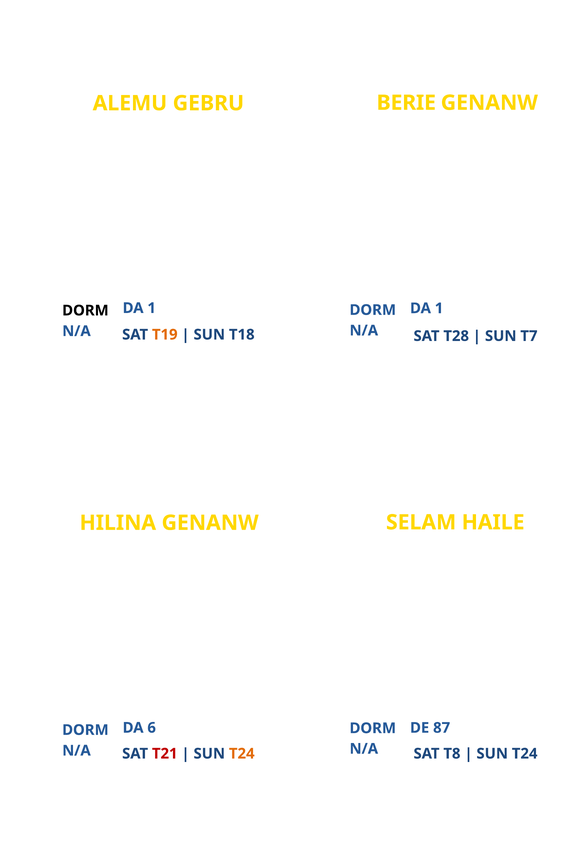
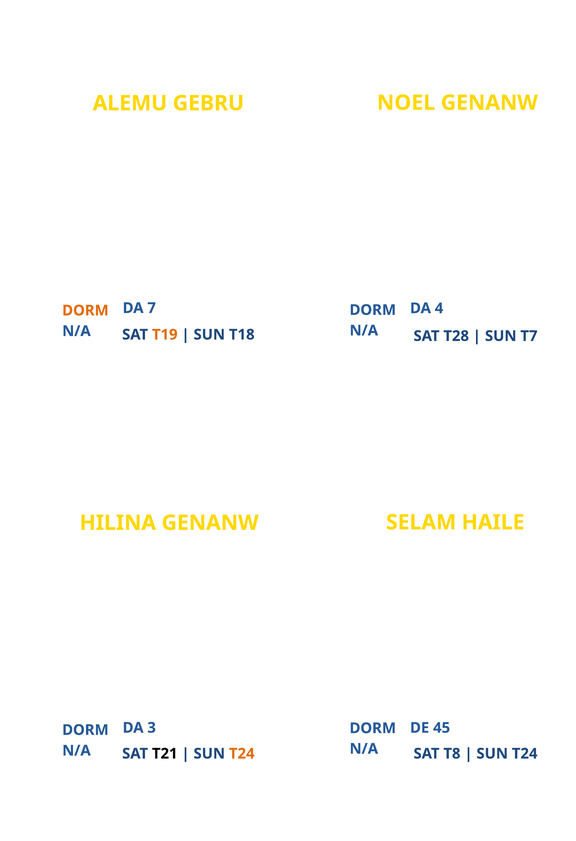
BERIE: BERIE -> NOEL
1 at (152, 308): 1 -> 7
1 at (439, 308): 1 -> 4
DORM at (85, 311) colour: black -> orange
6: 6 -> 3
87: 87 -> 45
T21 colour: red -> black
